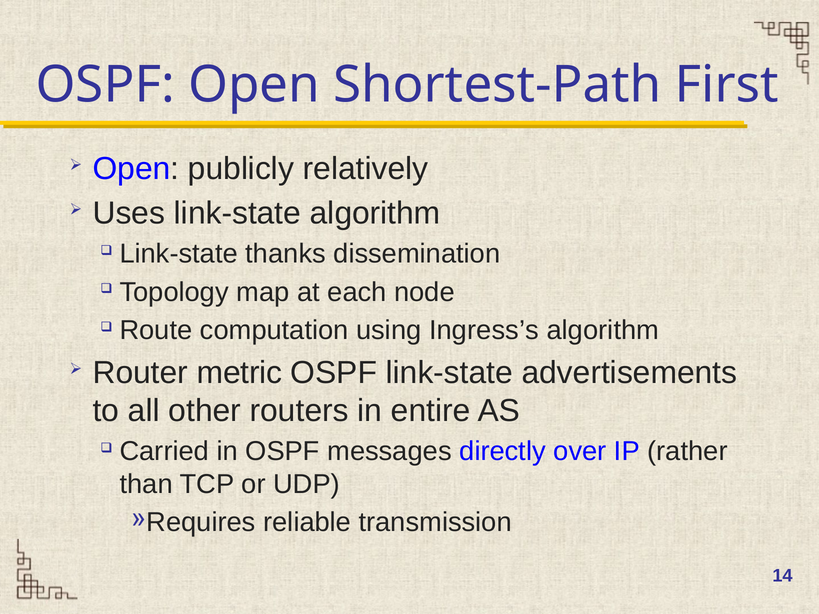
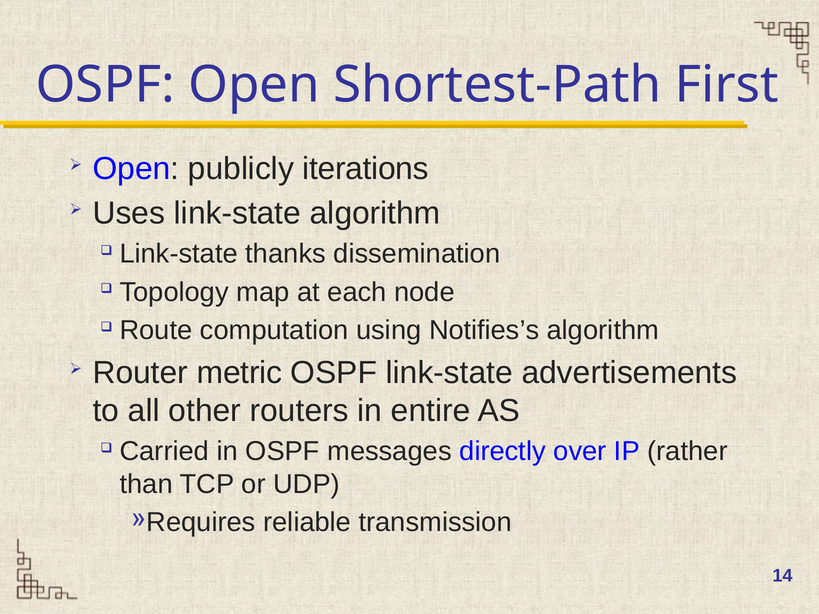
relatively: relatively -> iterations
Ingress’s: Ingress’s -> Notifies’s
